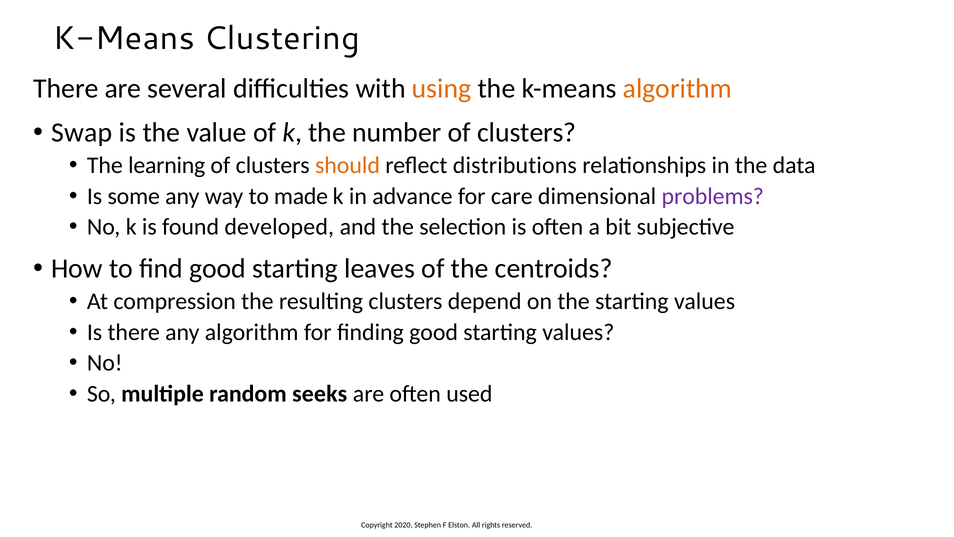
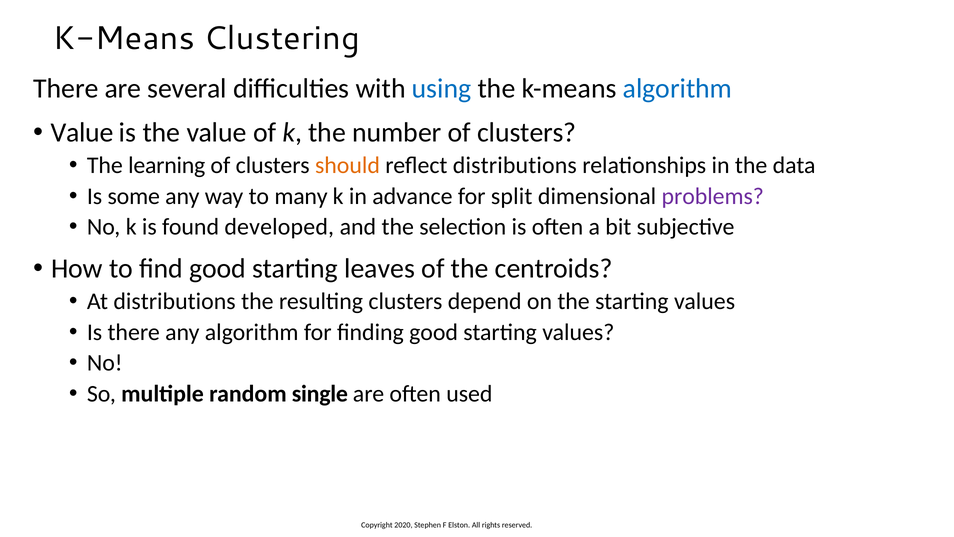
using colour: orange -> blue
algorithm at (677, 89) colour: orange -> blue
Swap at (82, 132): Swap -> Value
made: made -> many
care: care -> split
At compression: compression -> distributions
seeks: seeks -> single
